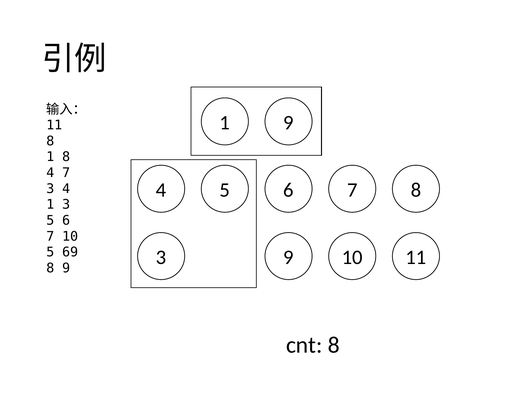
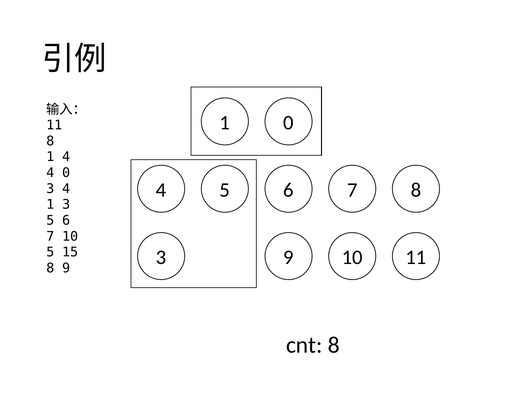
1 9: 9 -> 0
1 8: 8 -> 4
4 7: 7 -> 0
69: 69 -> 15
